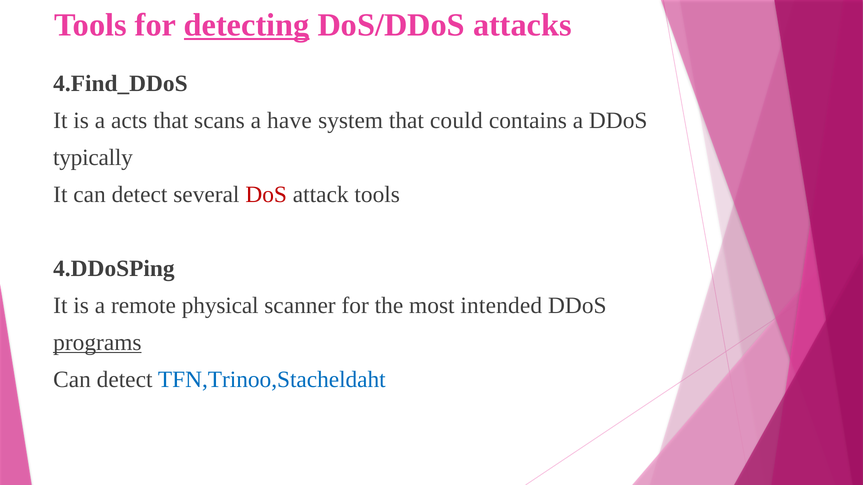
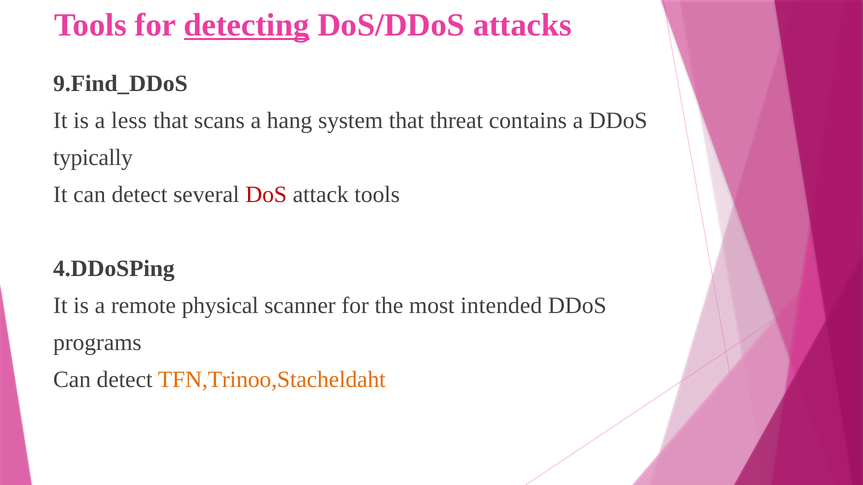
4.Find_DDoS: 4.Find_DDoS -> 9.Find_DDoS
acts: acts -> less
have: have -> hang
could: could -> threat
programs underline: present -> none
TFN,Trinoo,Stacheldaht colour: blue -> orange
